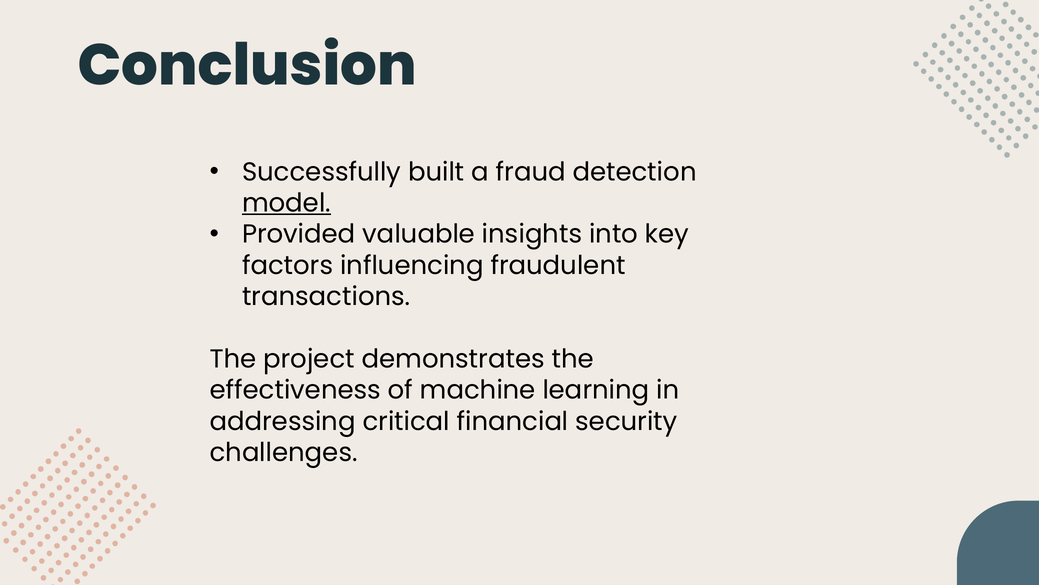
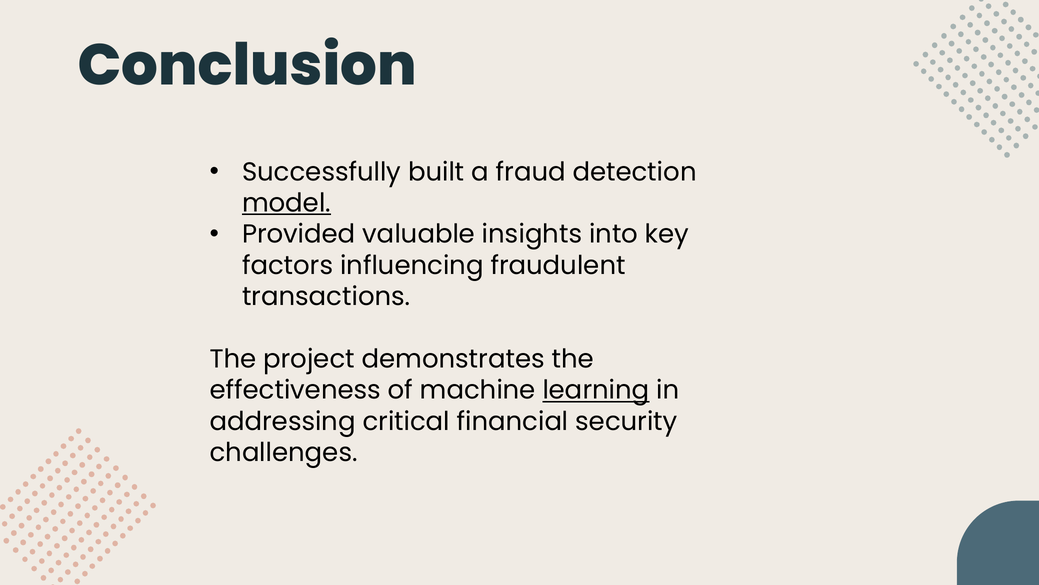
learning underline: none -> present
